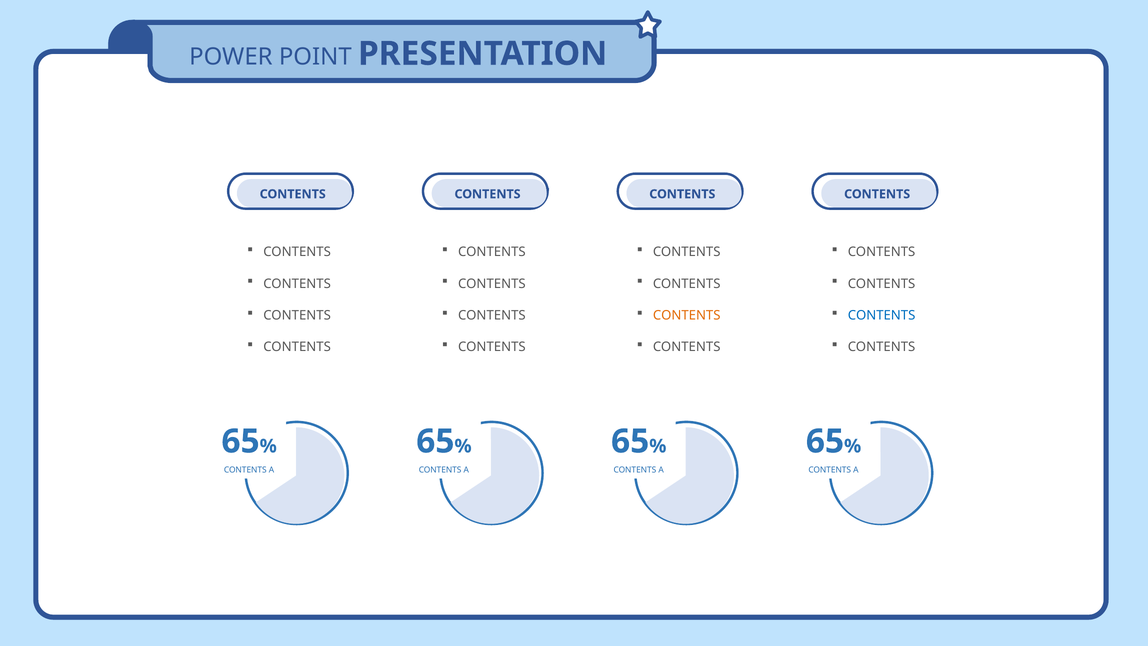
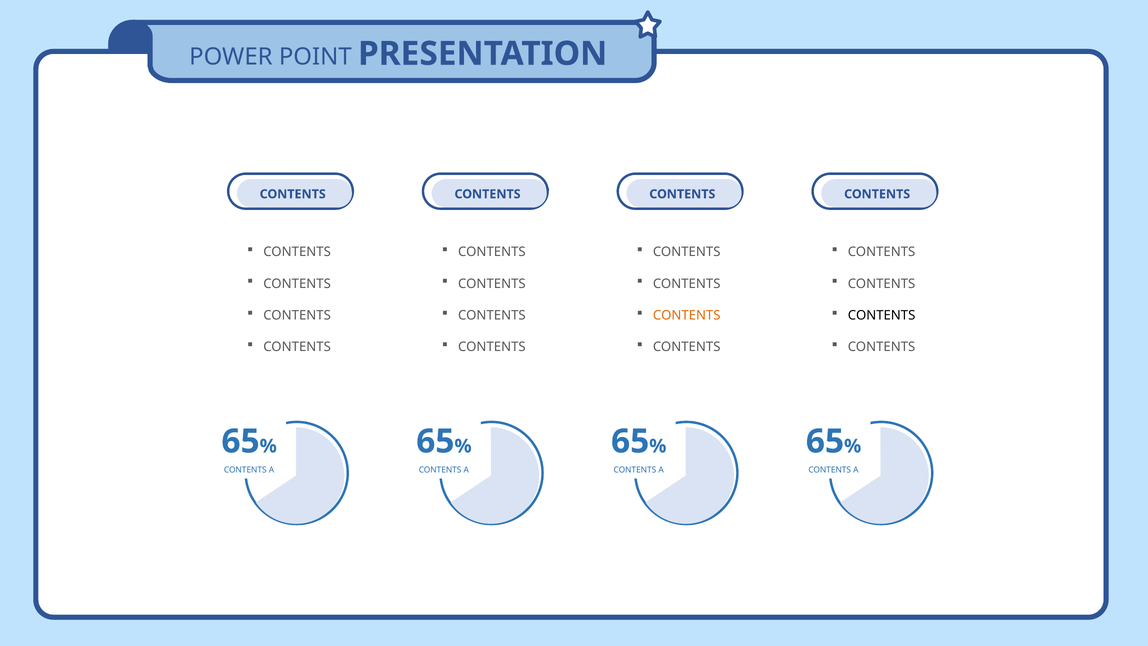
CONTENTS at (882, 315) colour: blue -> black
